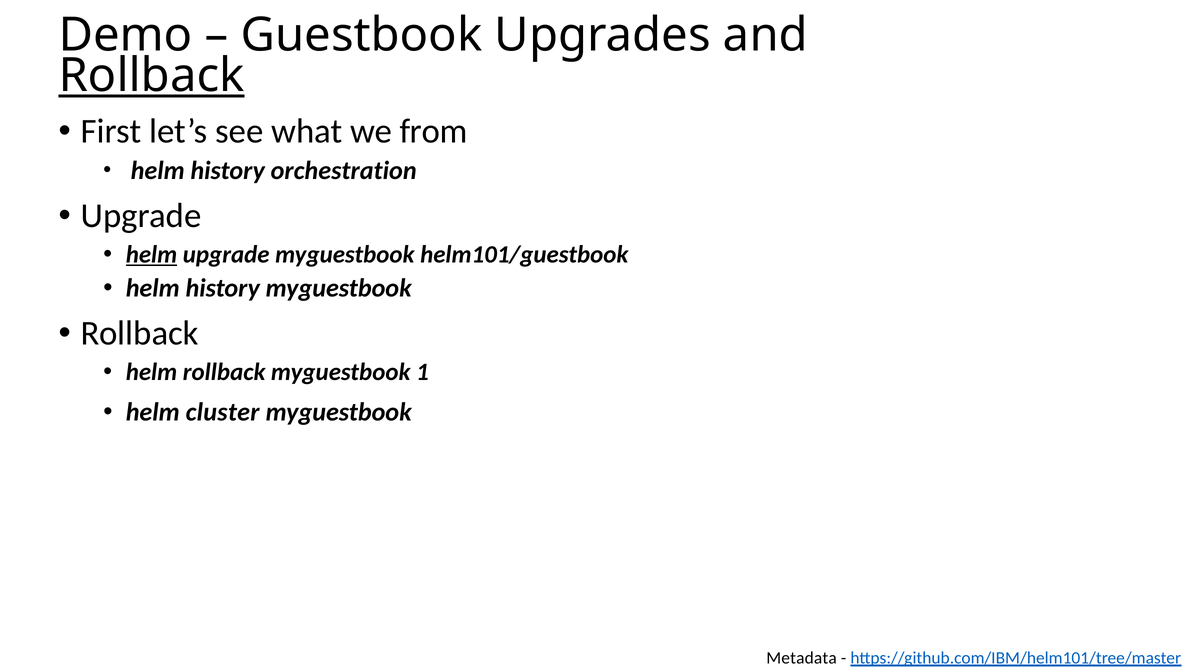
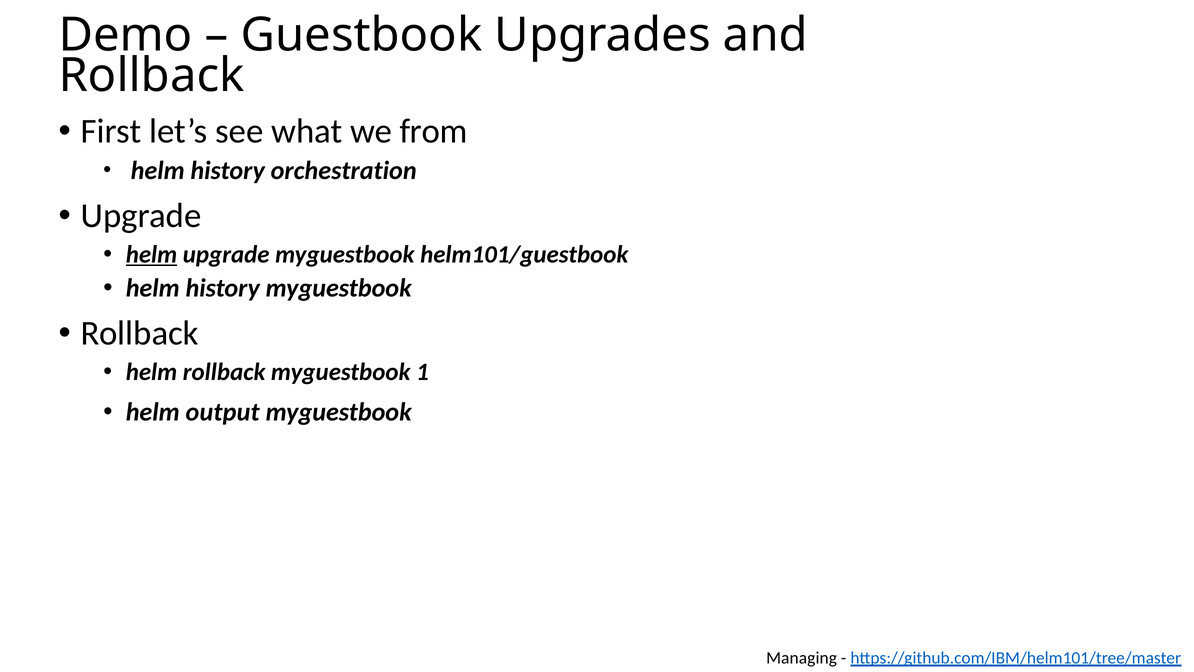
Rollback at (152, 76) underline: present -> none
cluster: cluster -> output
Metadata: Metadata -> Managing
